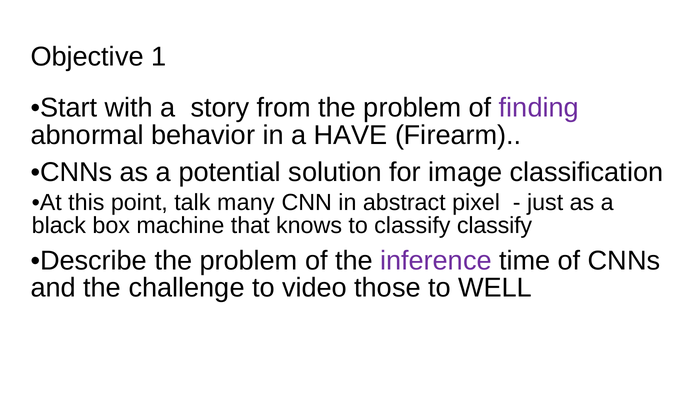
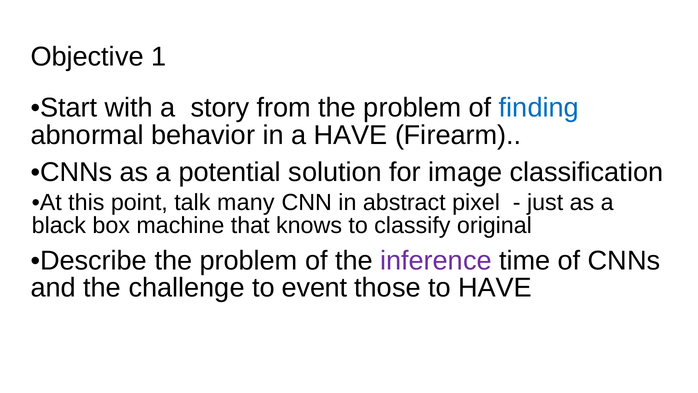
finding colour: purple -> blue
classify classify: classify -> original
video: video -> event
to WELL: WELL -> HAVE
